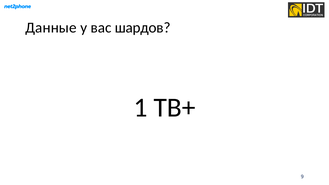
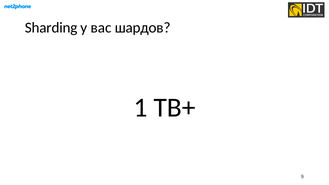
Данные: Данные -> Sharding
